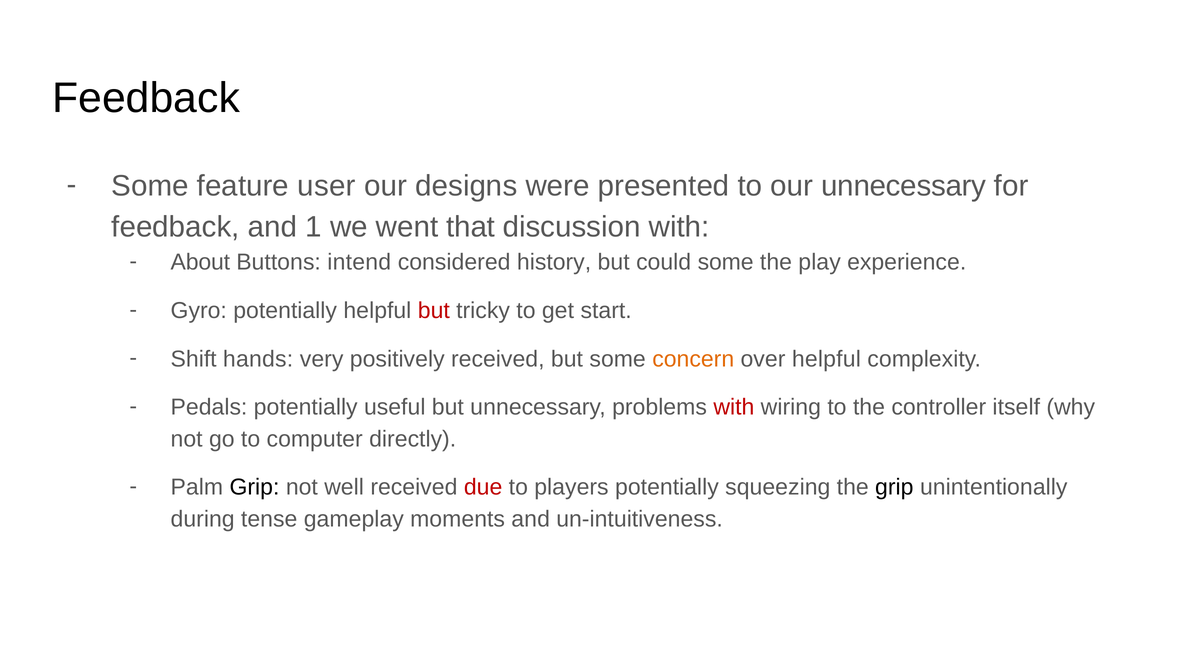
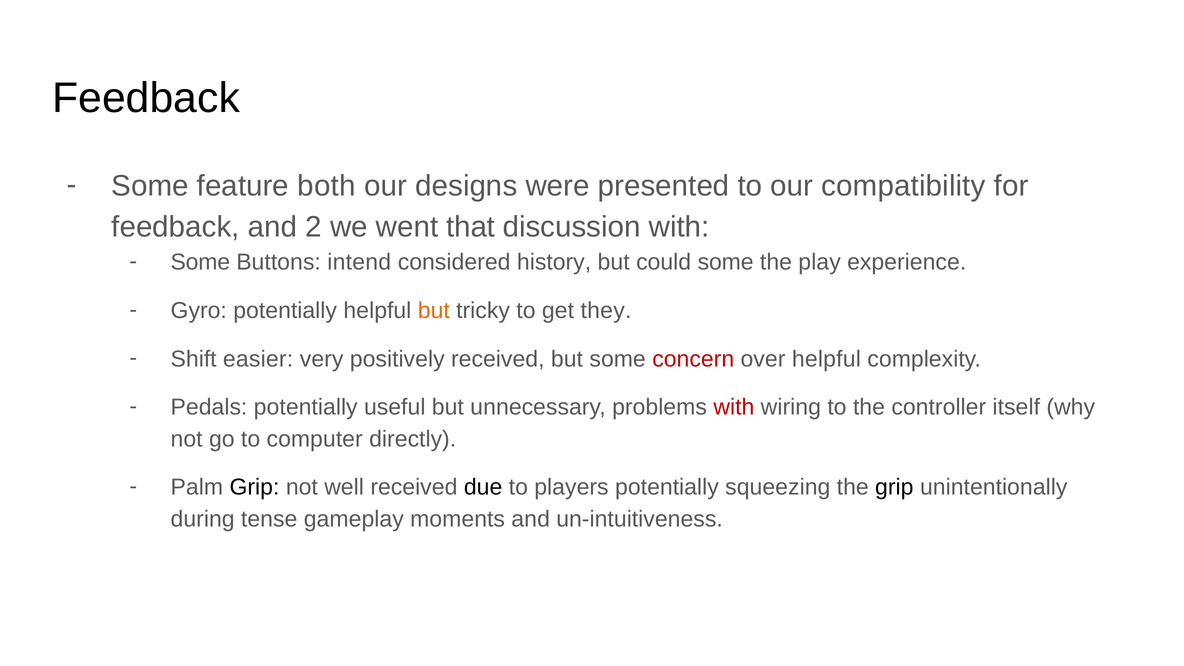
user: user -> both
our unnecessary: unnecessary -> compatibility
1: 1 -> 2
About at (200, 262): About -> Some
but at (434, 311) colour: red -> orange
start: start -> they
hands: hands -> easier
concern colour: orange -> red
due colour: red -> black
